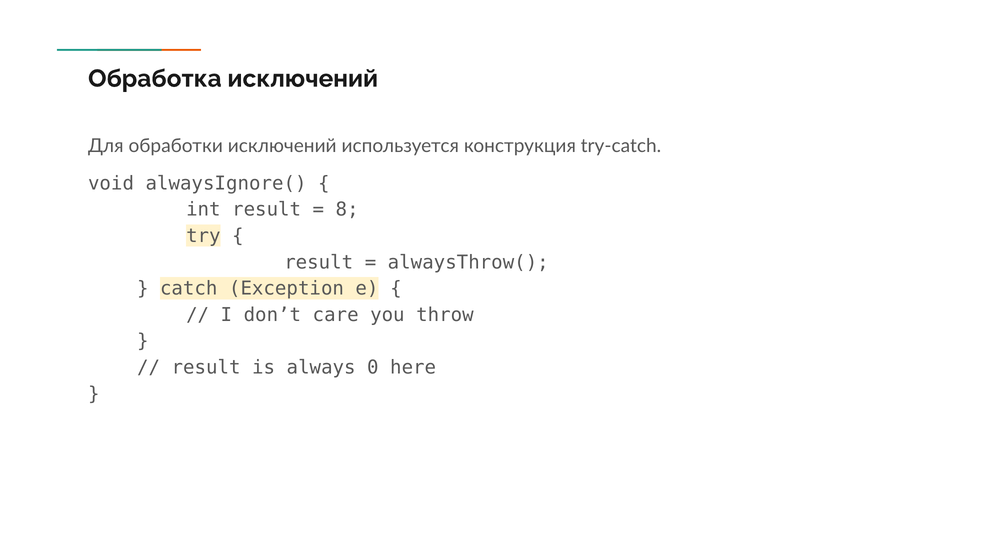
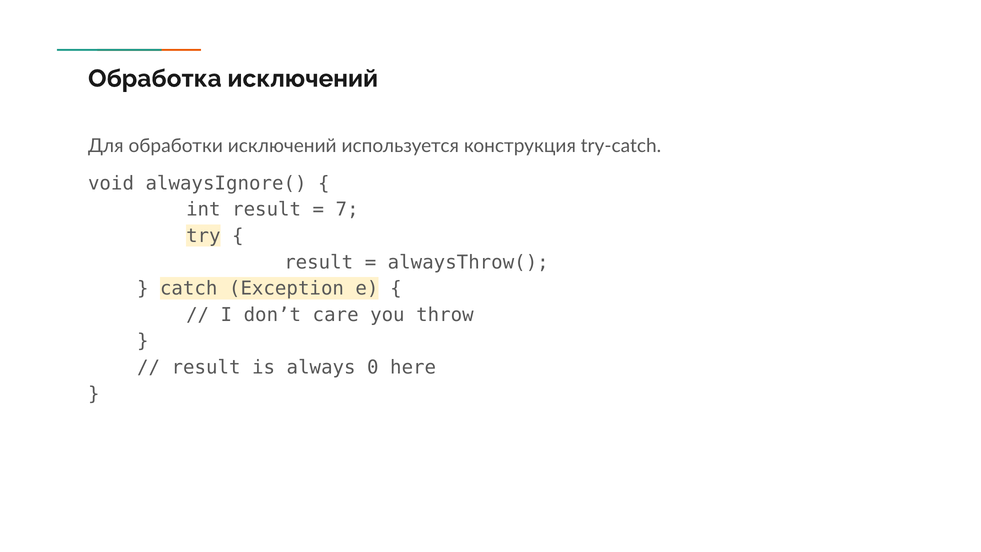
8: 8 -> 7
